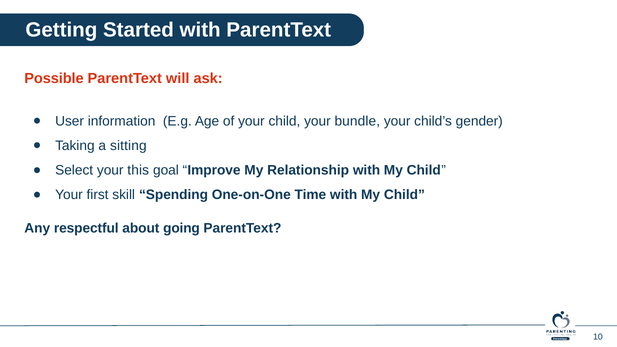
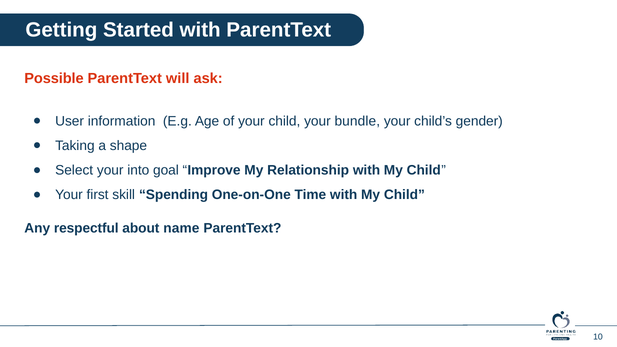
sitting: sitting -> shape
this: this -> into
going: going -> name
